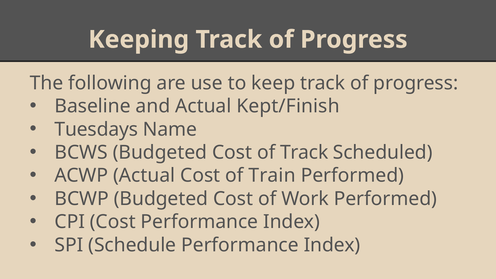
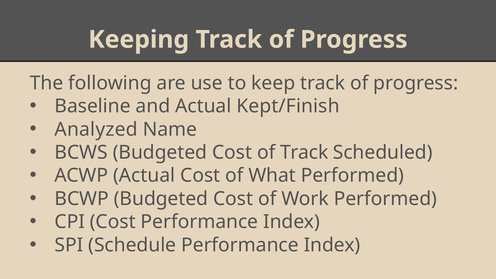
Tuesdays: Tuesdays -> Analyzed
Train: Train -> What
